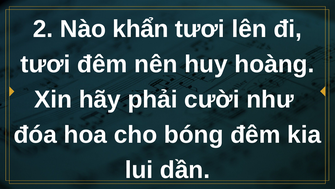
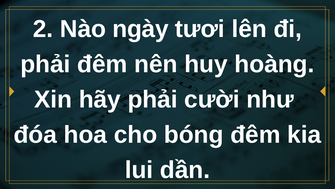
khẩn: khẩn -> ngày
tươi at (45, 64): tươi -> phải
